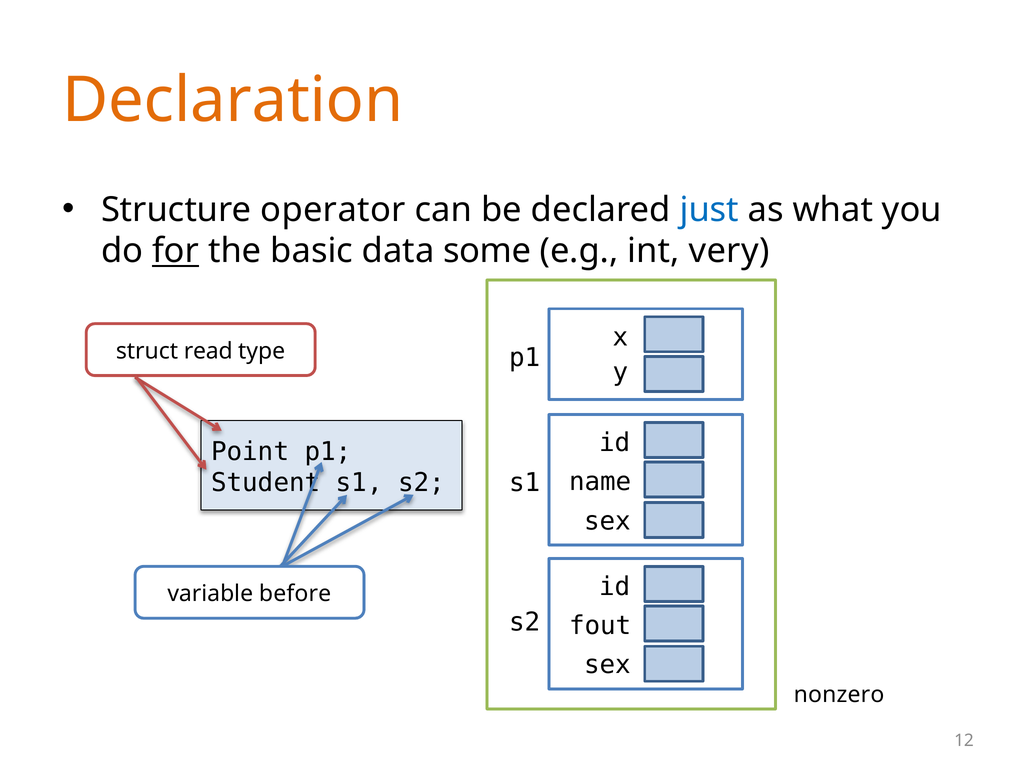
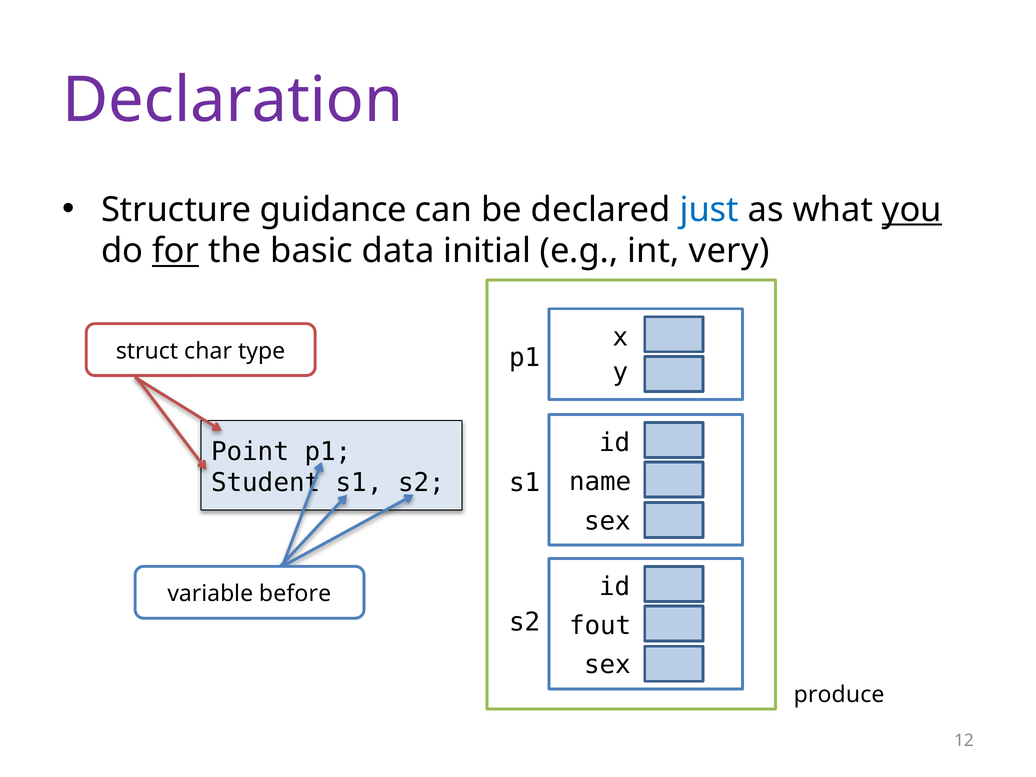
Declaration colour: orange -> purple
operator: operator -> guidance
you underline: none -> present
some: some -> initial
read: read -> char
nonzero: nonzero -> produce
